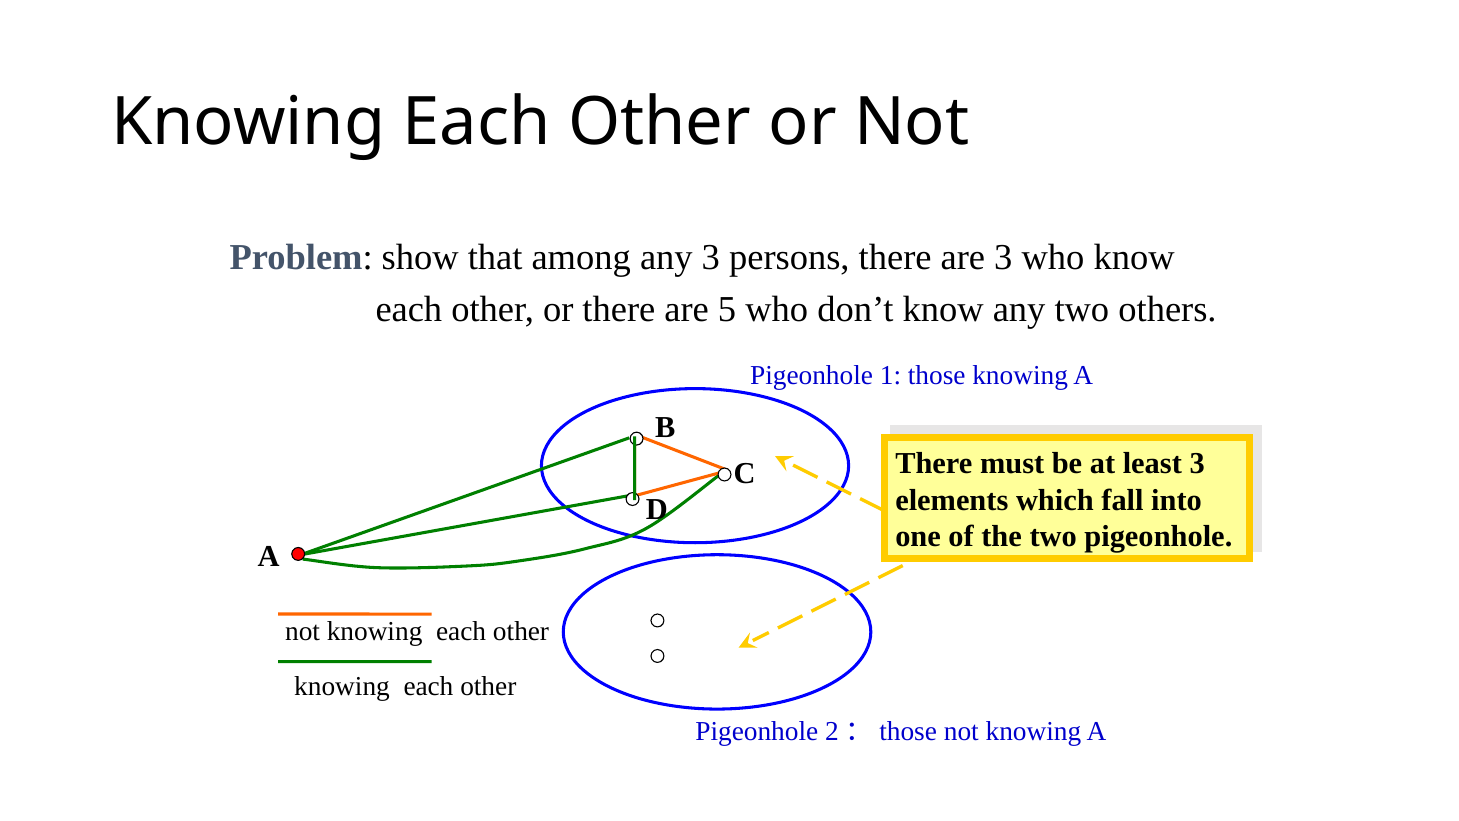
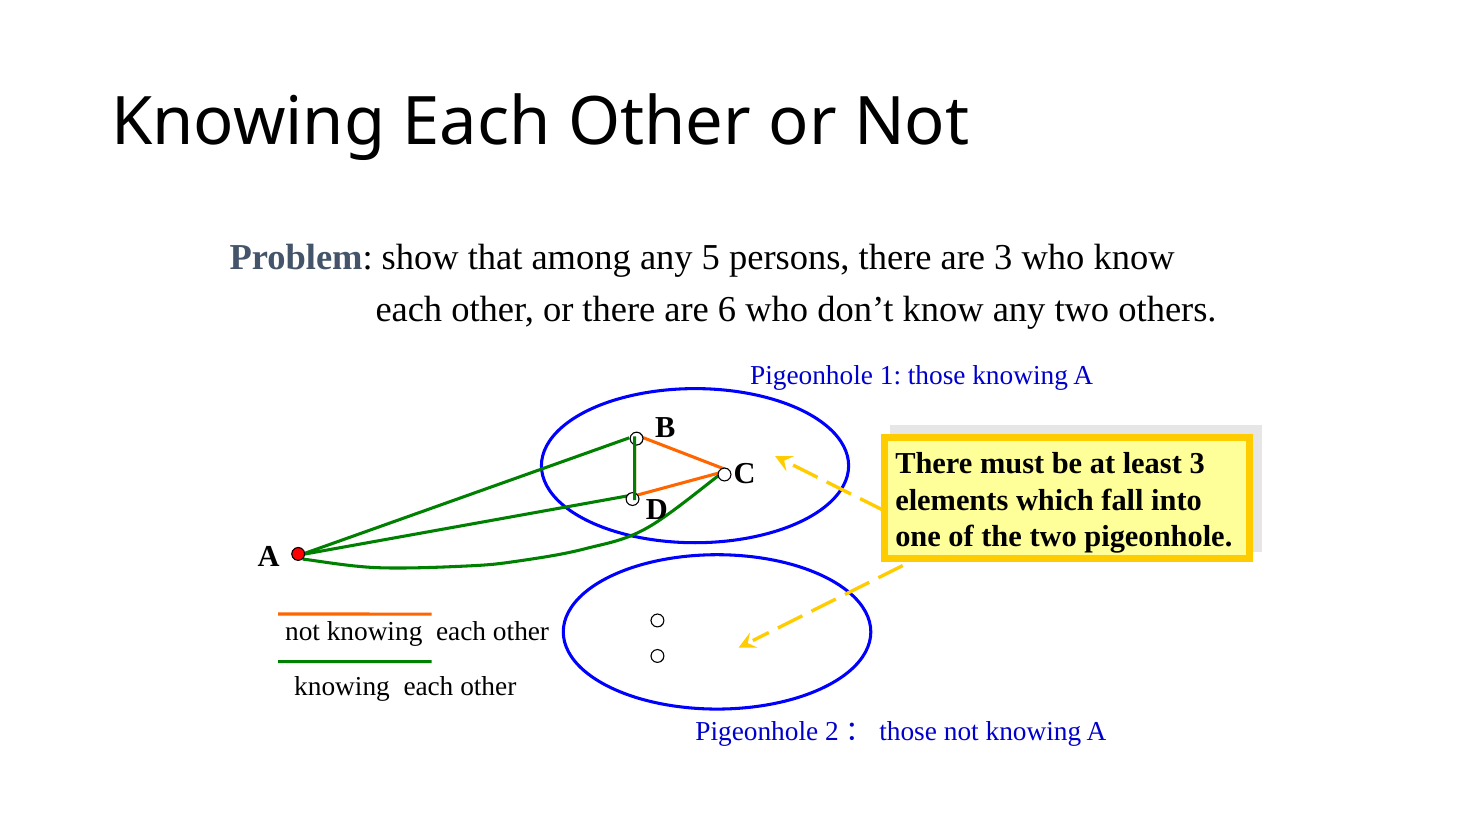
any 3: 3 -> 5
5: 5 -> 6
